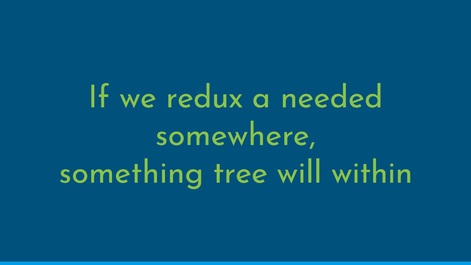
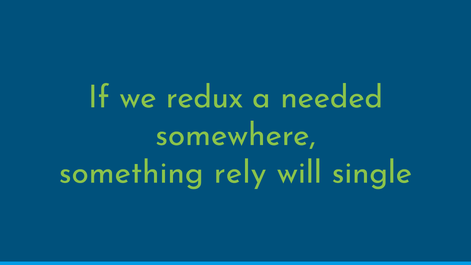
tree: tree -> rely
within: within -> single
